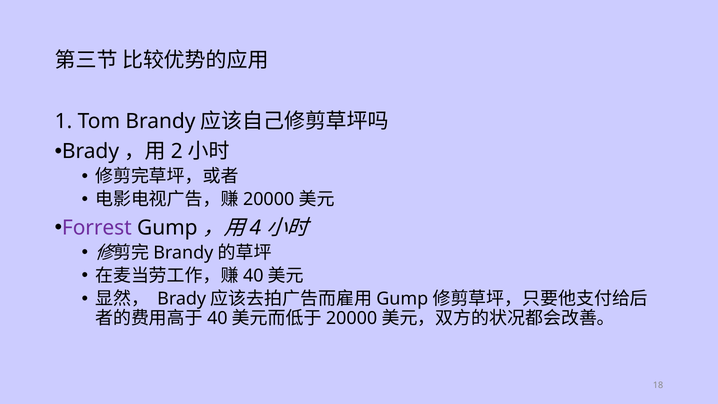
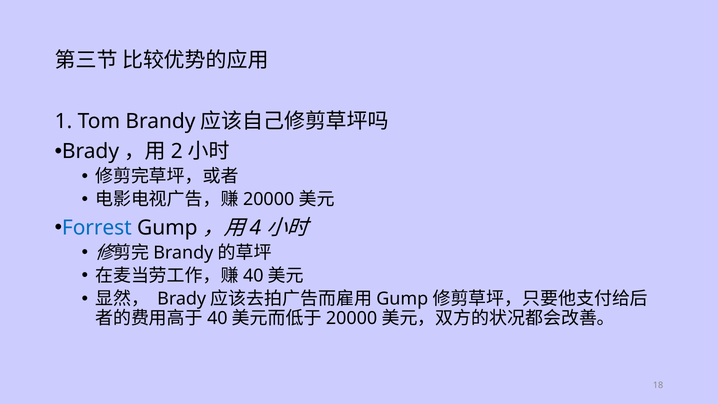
Forrest colour: purple -> blue
